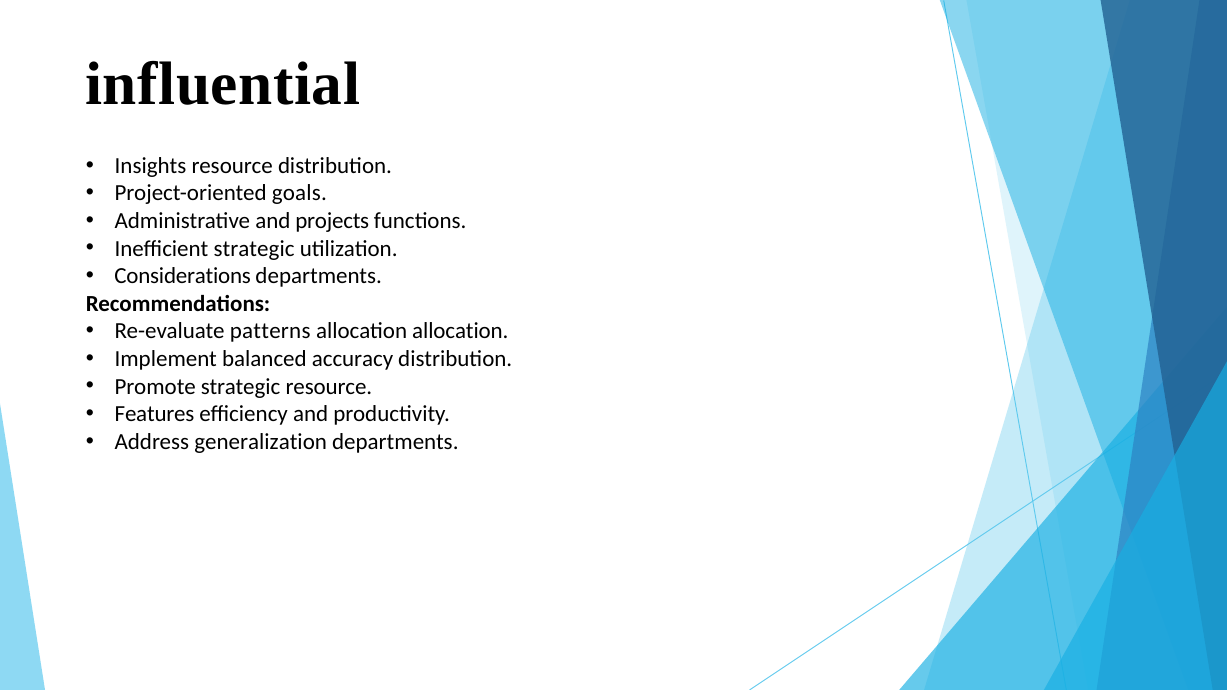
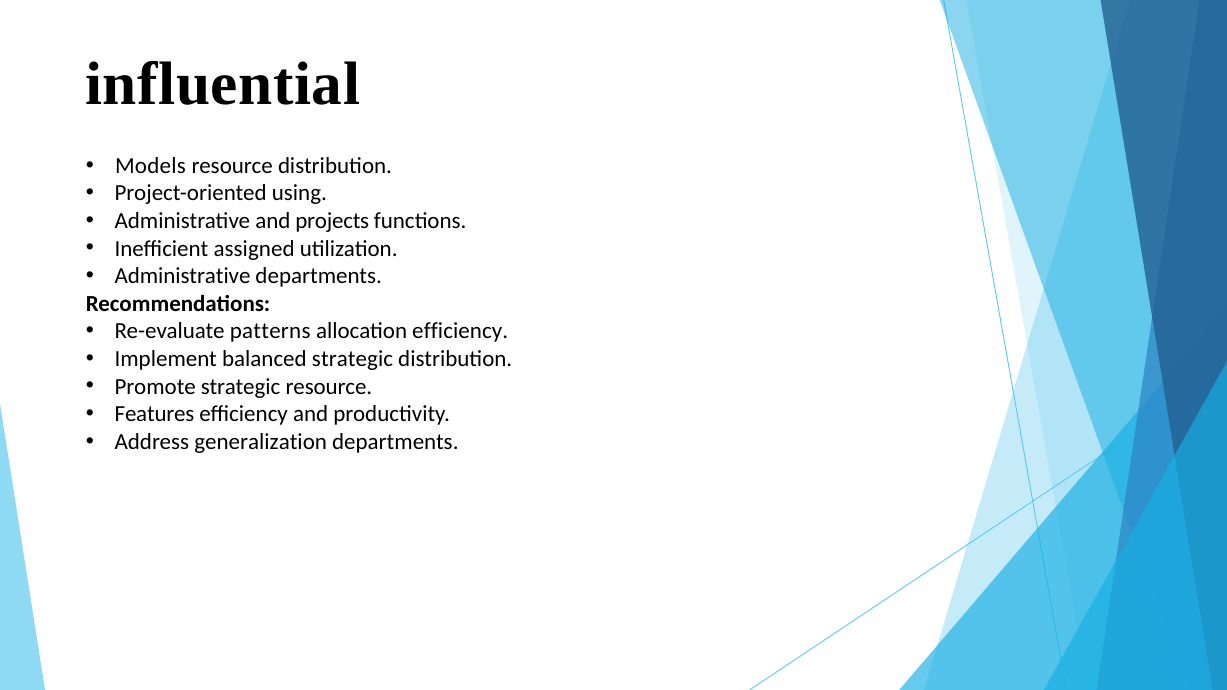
Insights: Insights -> Models
goals: goals -> using
Inefficient strategic: strategic -> assigned
Considerations at (183, 276): Considerations -> Administrative
allocation allocation: allocation -> efficiency
balanced accuracy: accuracy -> strategic
